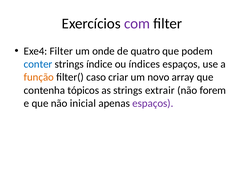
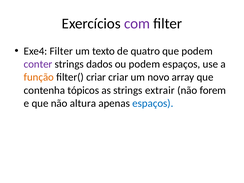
onde: onde -> texto
conter colour: blue -> purple
índice: índice -> dados
ou índices: índices -> podem
filter( caso: caso -> criar
inicial: inicial -> altura
espaços at (153, 103) colour: purple -> blue
